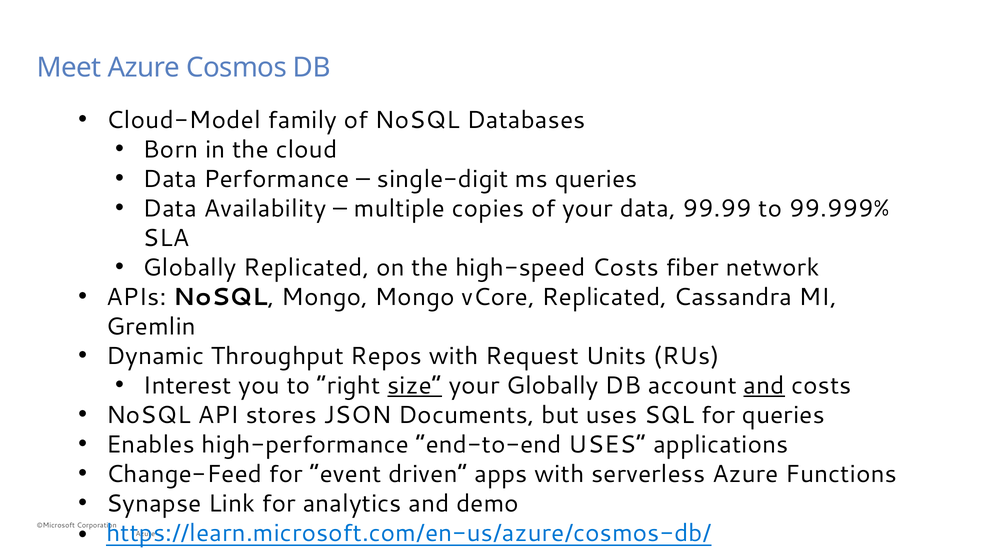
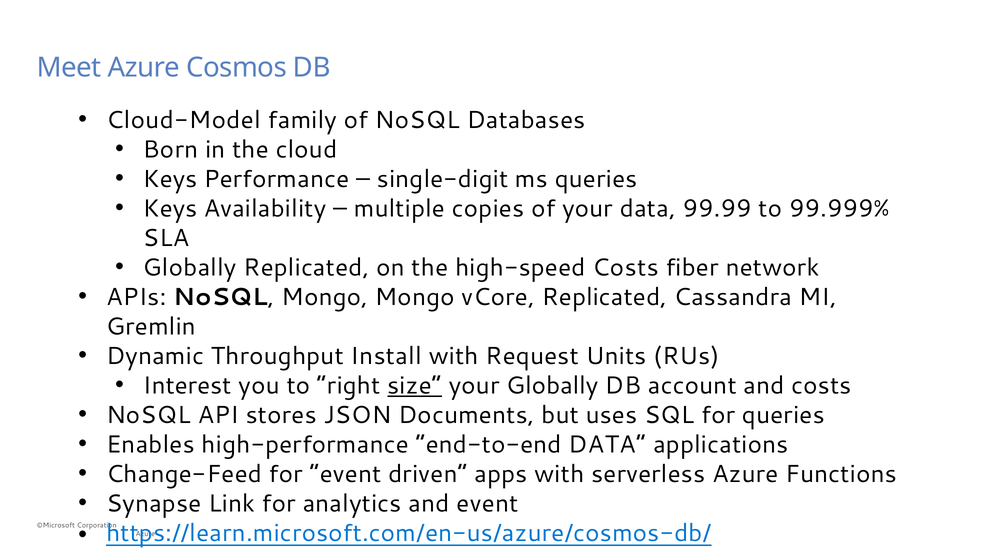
Data at (170, 179): Data -> Keys
Data at (170, 209): Data -> Keys
Repos: Repos -> Install
and at (764, 386) underline: present -> none
end-to-end USES: USES -> DATA
and demo: demo -> event
